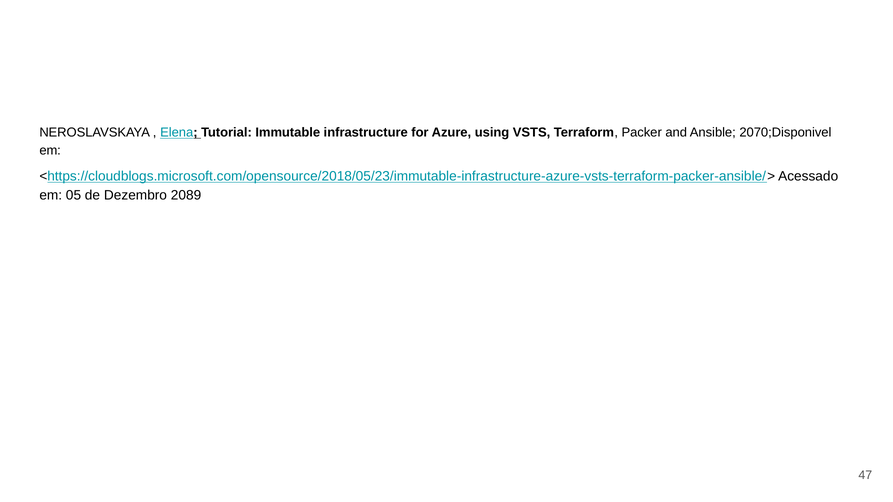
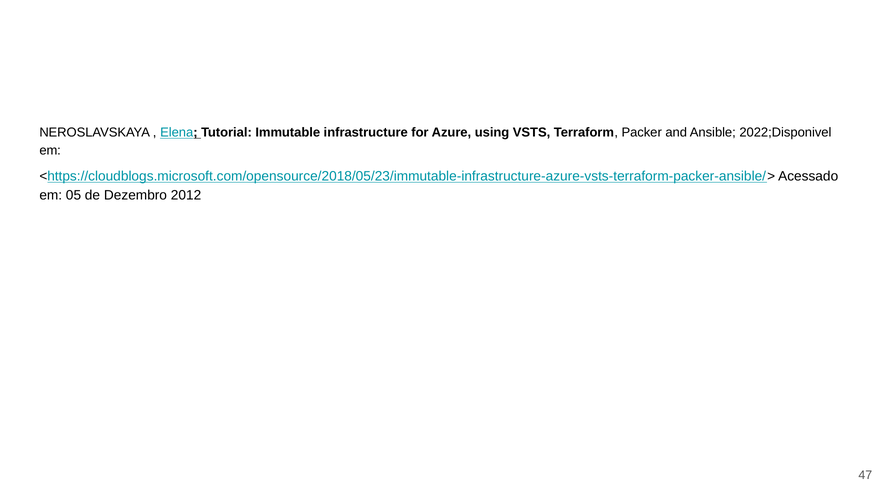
2070;Disponivel: 2070;Disponivel -> 2022;Disponivel
2089: 2089 -> 2012
